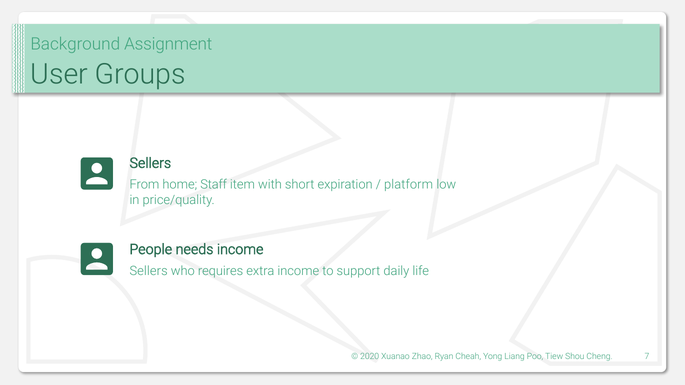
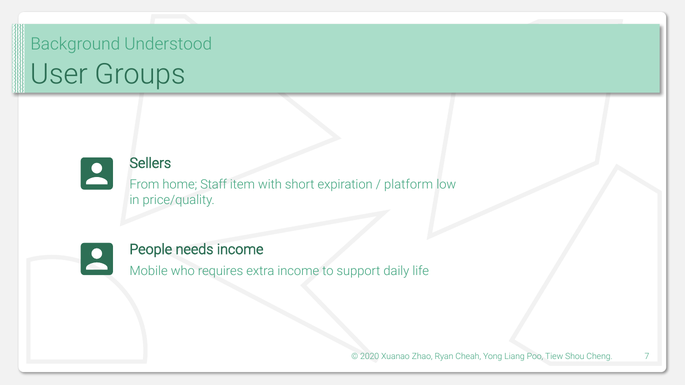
Assignment: Assignment -> Understood
Sellers at (149, 271): Sellers -> Mobile
